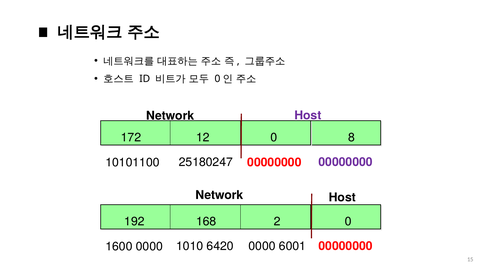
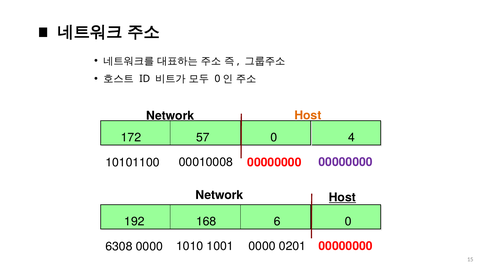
Host at (308, 115) colour: purple -> orange
12: 12 -> 57
8: 8 -> 4
25180247: 25180247 -> 00010008
Host at (342, 197) underline: none -> present
2: 2 -> 6
1600: 1600 -> 6308
6420: 6420 -> 1001
6001: 6001 -> 0201
